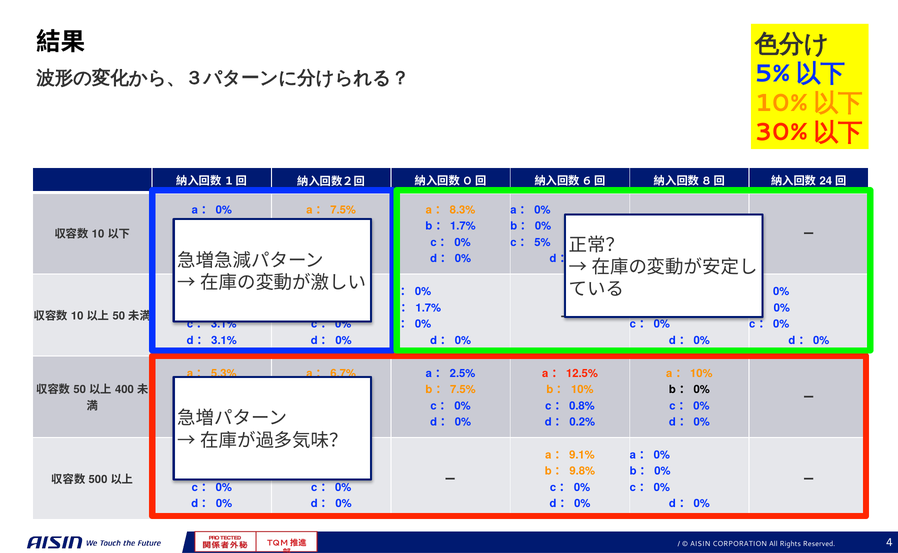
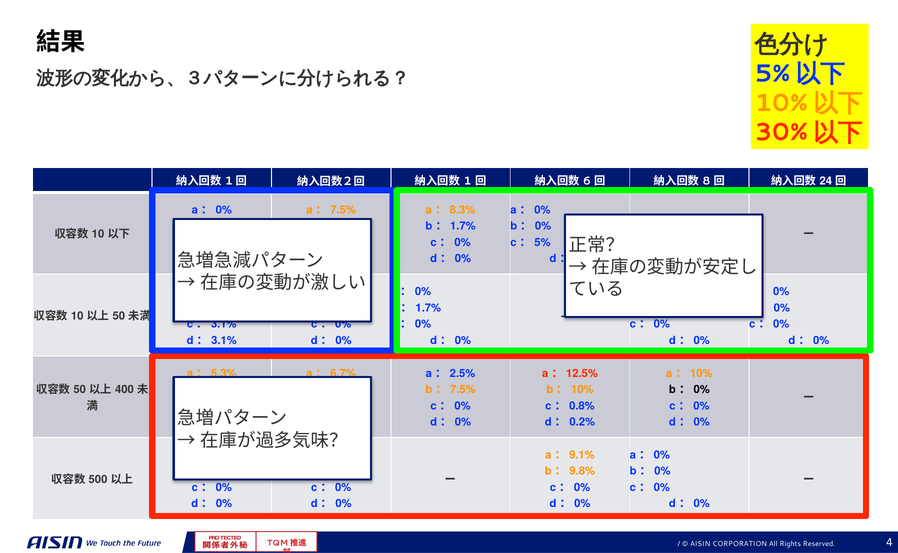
0 at (468, 181): 0 -> 1
